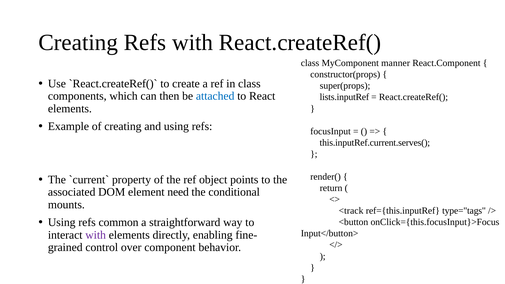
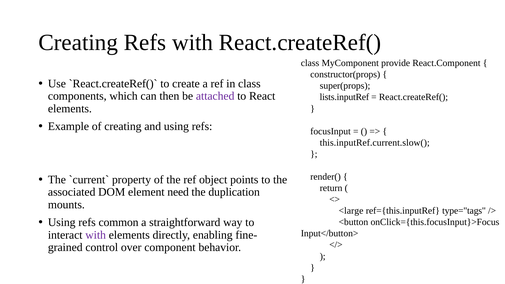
manner: manner -> provide
attached colour: blue -> purple
this.inputRef.current.serves(: this.inputRef.current.serves( -> this.inputRef.current.slow(
conditional: conditional -> duplication
<track: <track -> <large
